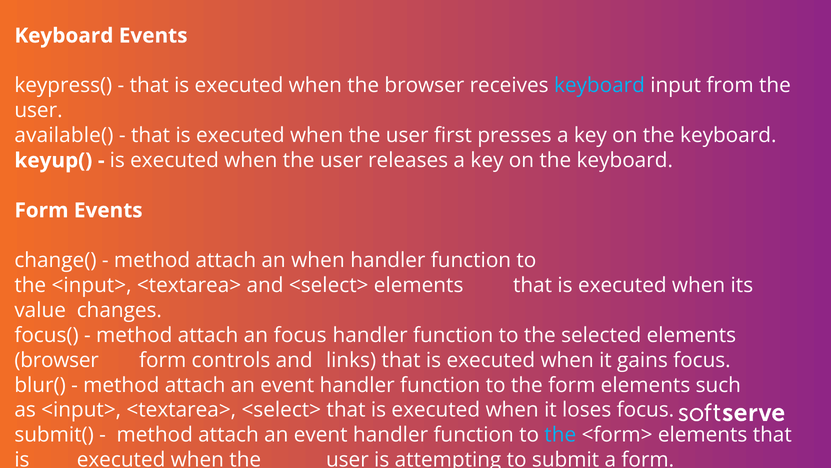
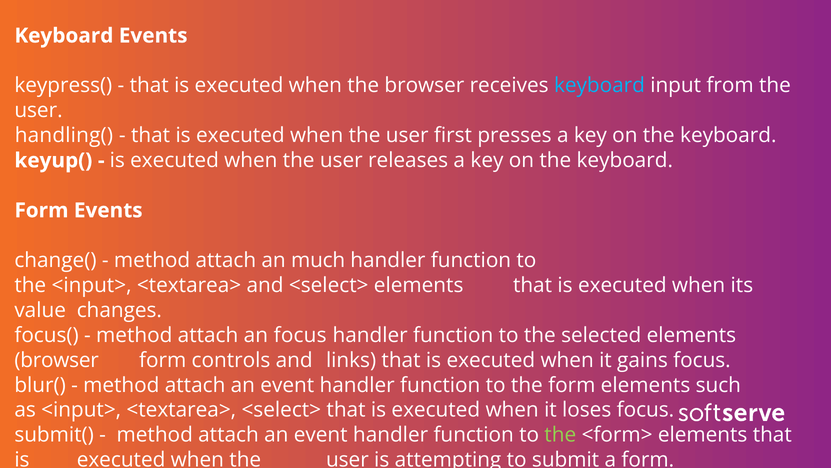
available(: available( -> handling(
an when: when -> much
the at (560, 435) colour: light blue -> light green
